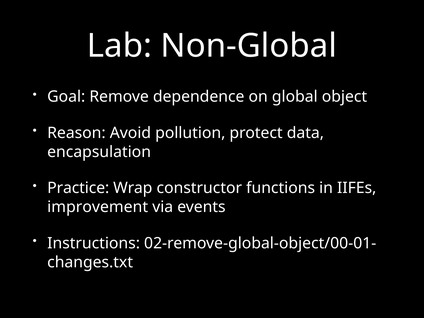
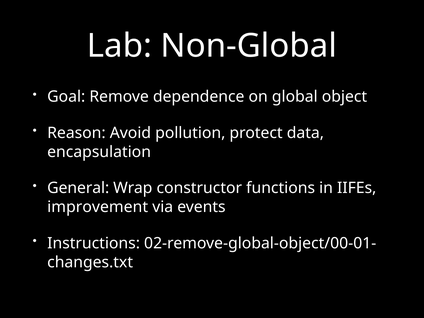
Practice: Practice -> General
